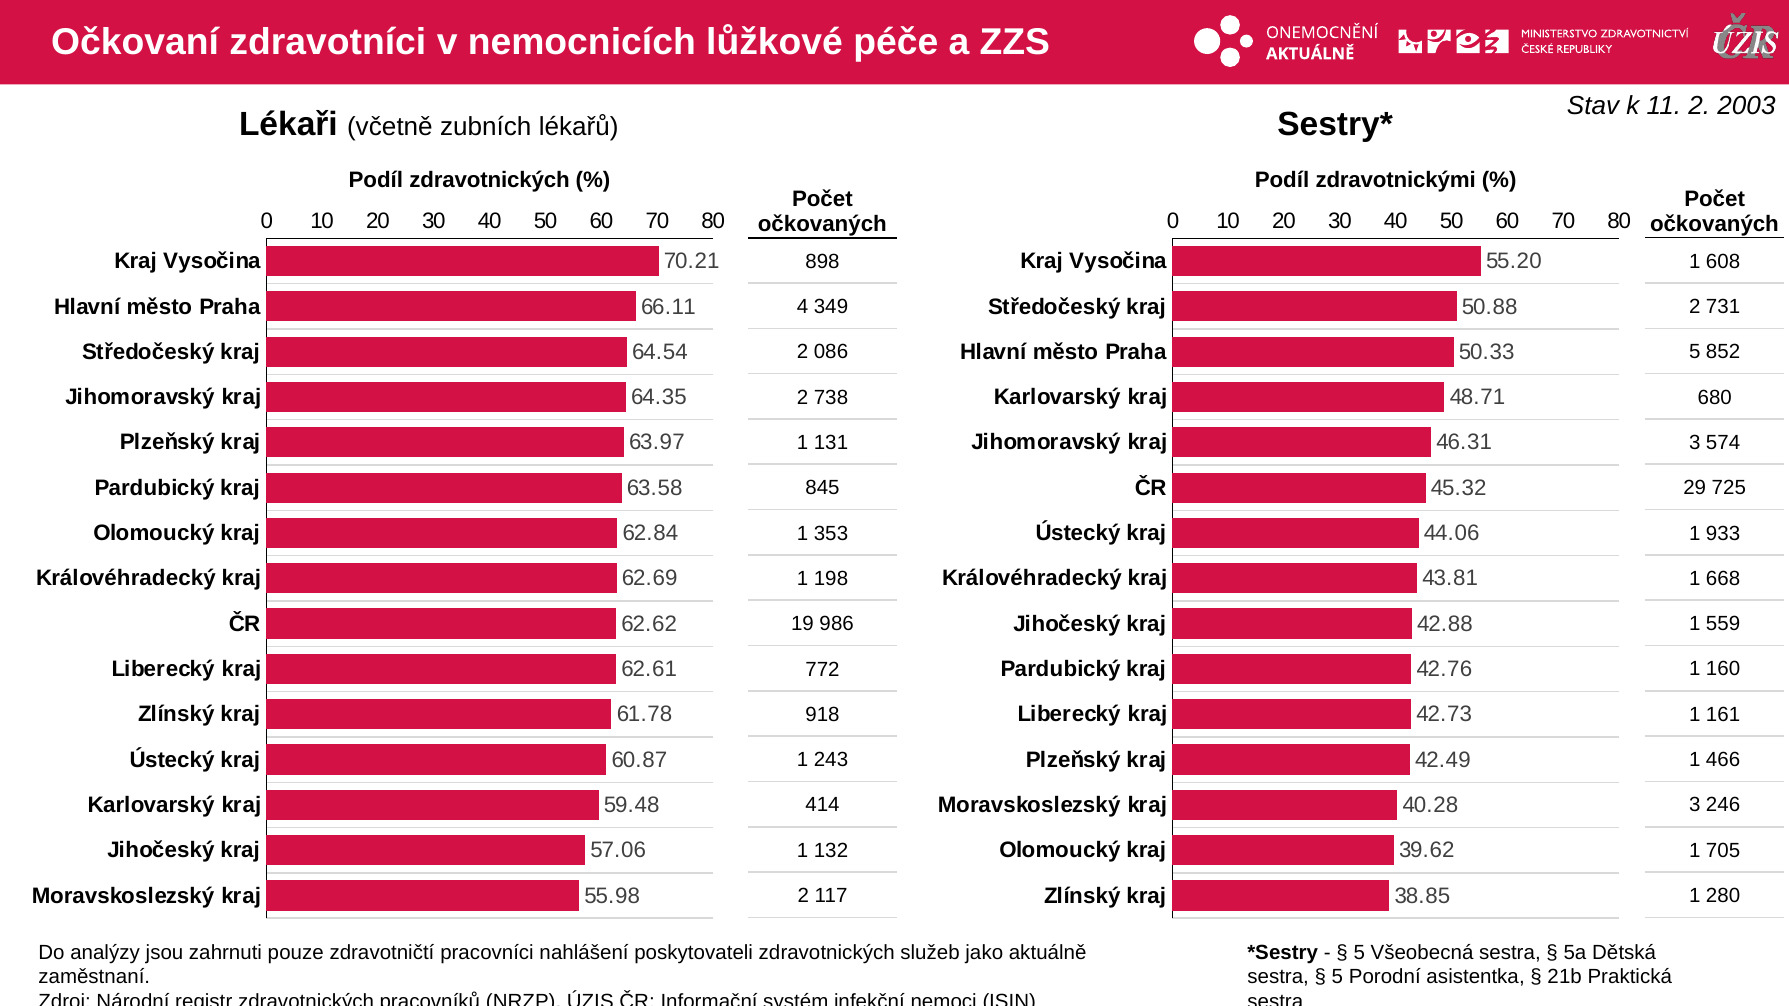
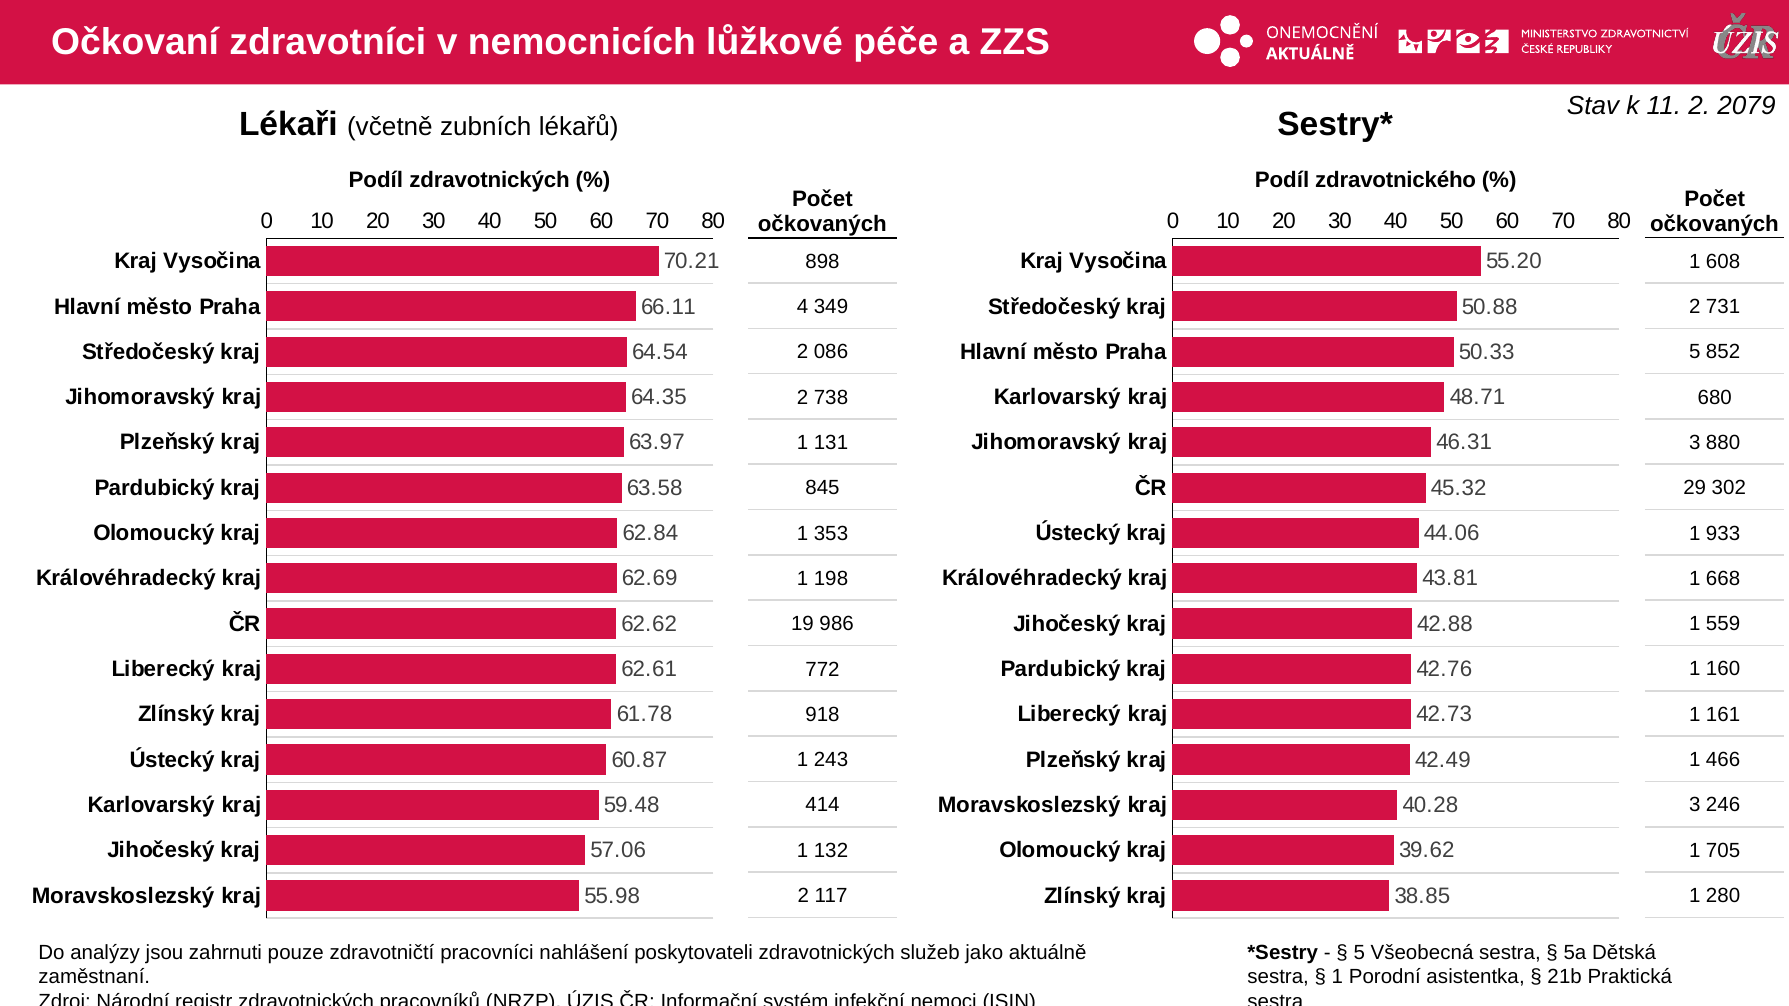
2003: 2003 -> 2079
zdravotnickými: zdravotnickými -> zdravotnického
574: 574 -> 880
725: 725 -> 302
5 at (1337, 977): 5 -> 1
